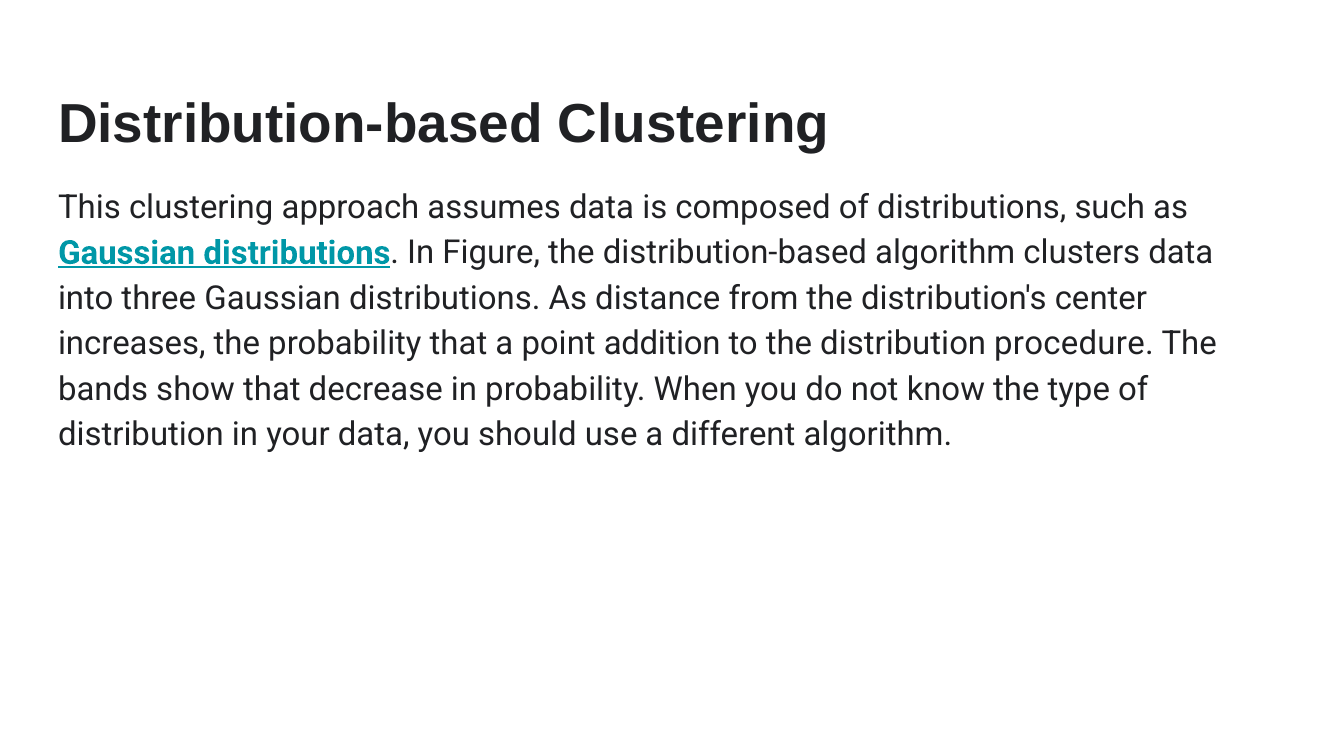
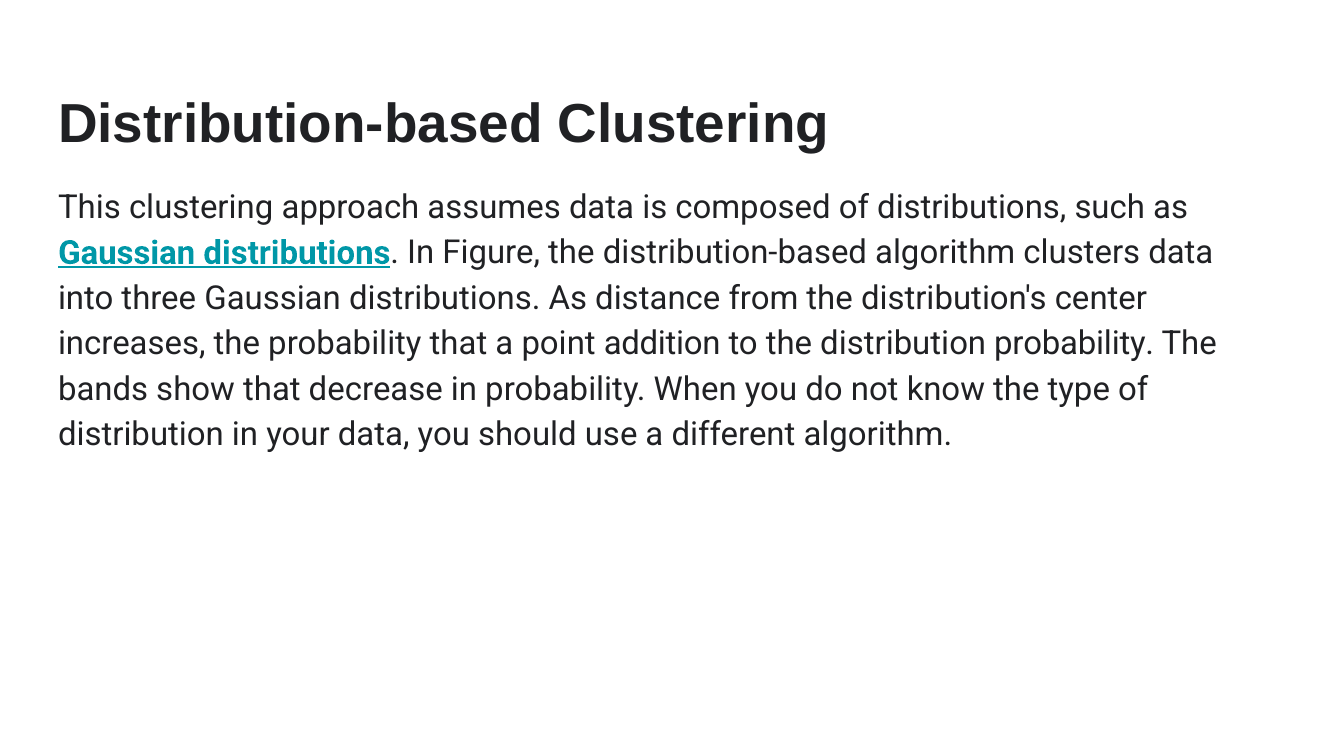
distribution procedure: procedure -> probability
